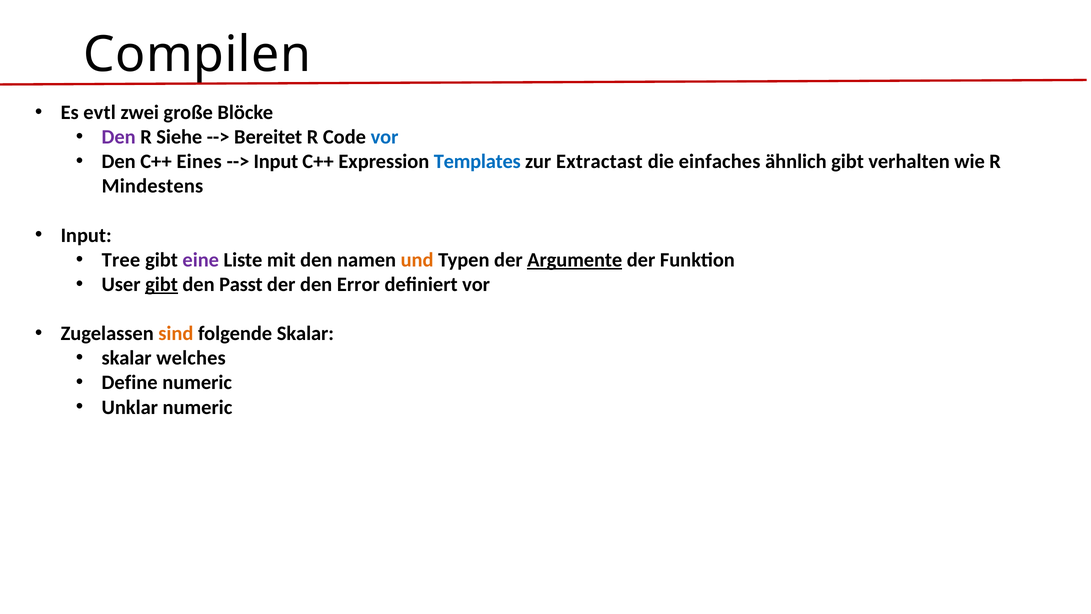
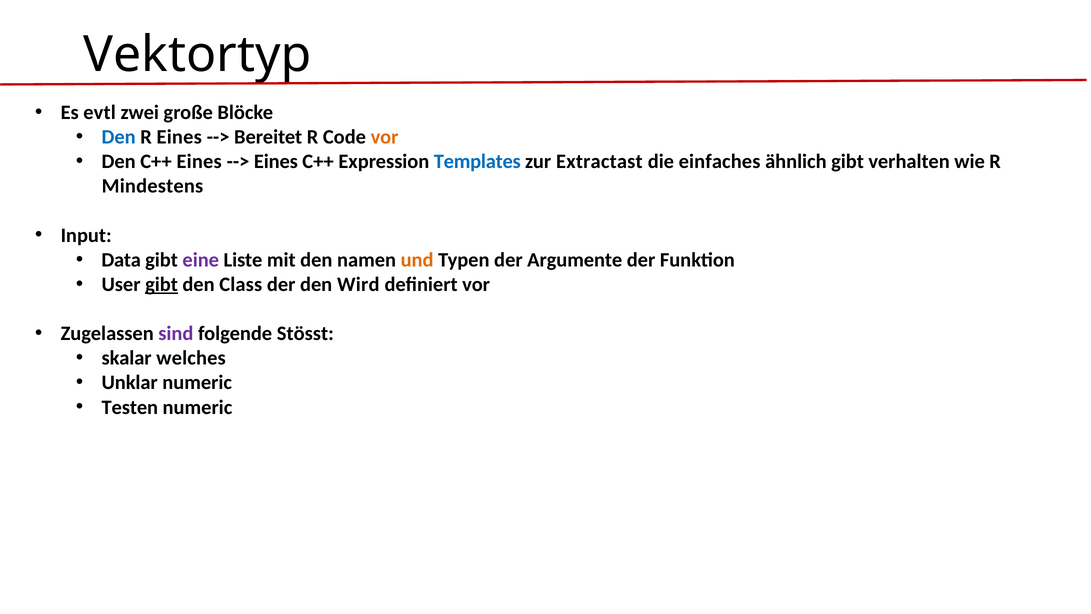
Compilen: Compilen -> Vektortyp
Den at (119, 137) colour: purple -> blue
R Siehe: Siehe -> Eines
vor at (385, 137) colour: blue -> orange
Input at (276, 162): Input -> Eines
Tree: Tree -> Data
Argumente underline: present -> none
Passt: Passt -> Class
Error: Error -> Wird
sind colour: orange -> purple
folgende Skalar: Skalar -> Stösst
Define: Define -> Unklar
Unklar: Unklar -> Testen
